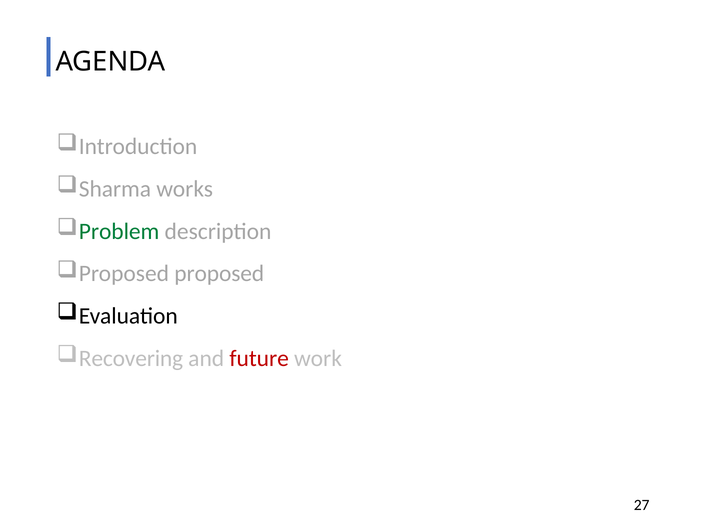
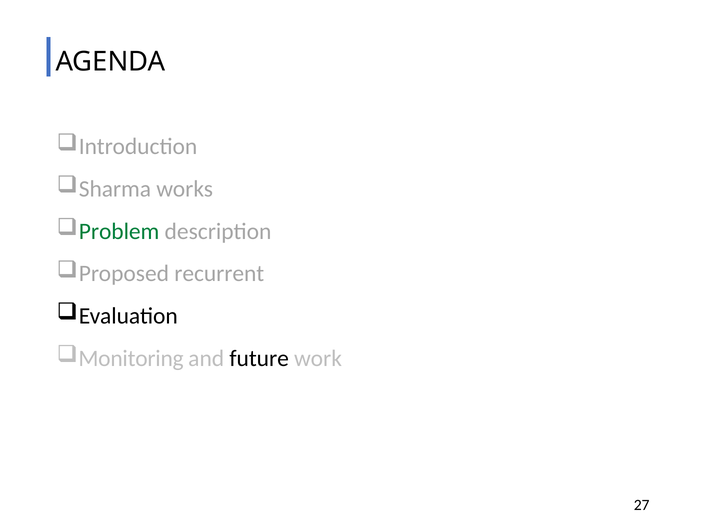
Proposed proposed: proposed -> recurrent
Recovering: Recovering -> Monitoring
future colour: red -> black
